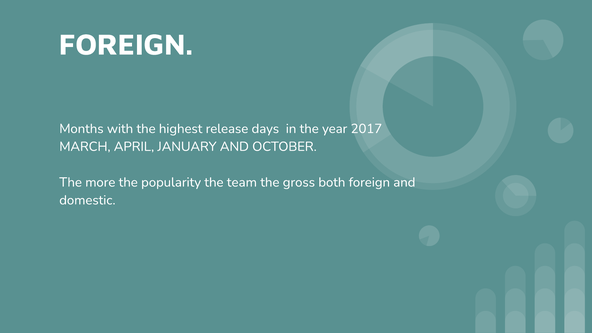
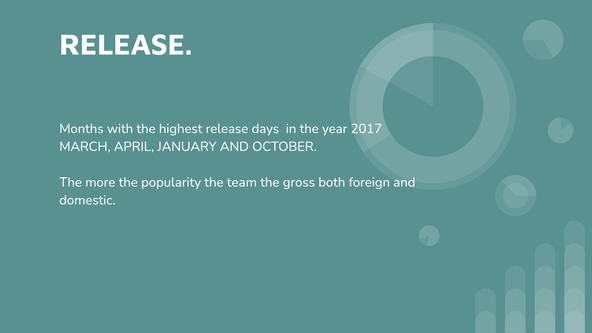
FOREIGN at (126, 45): FOREIGN -> RELEASE
